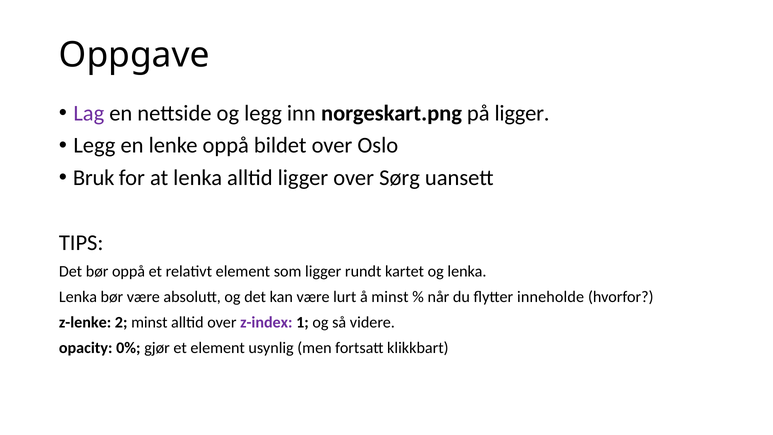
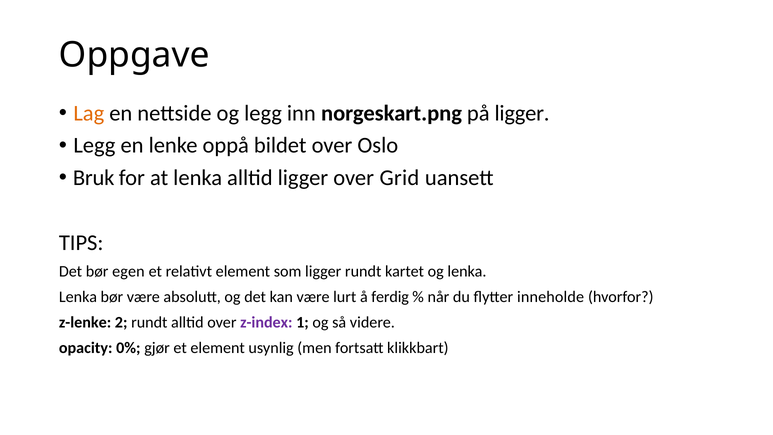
Lag colour: purple -> orange
Sørg: Sørg -> Grid
bør oppå: oppå -> egen
å minst: minst -> ferdig
2 minst: minst -> rundt
